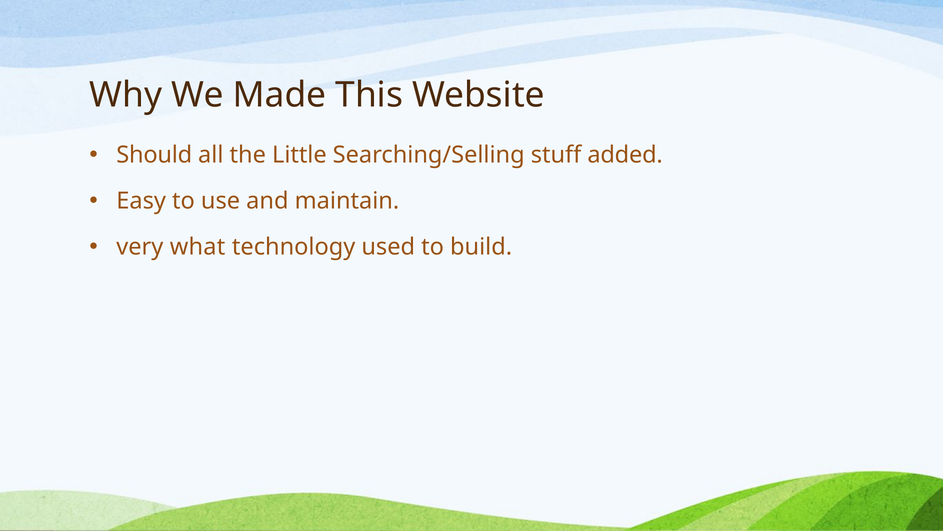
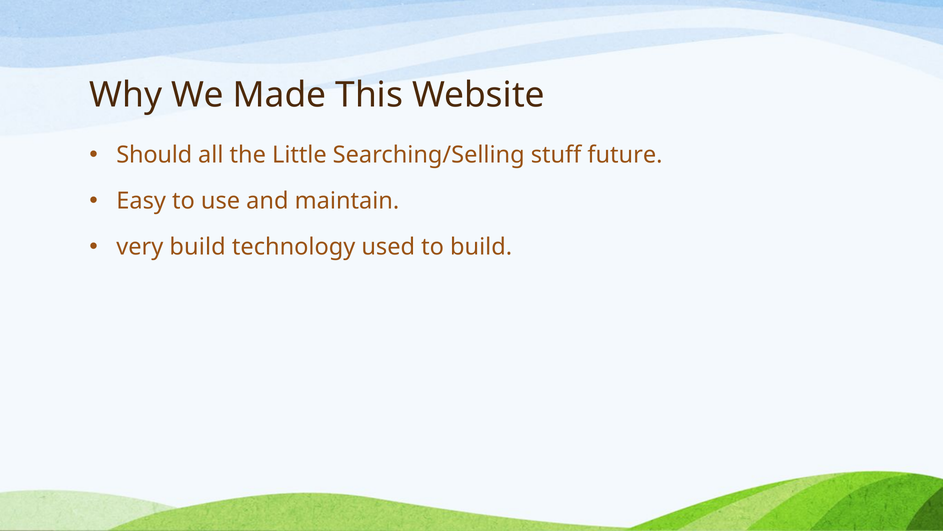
added: added -> future
very what: what -> build
